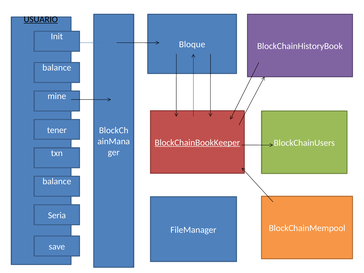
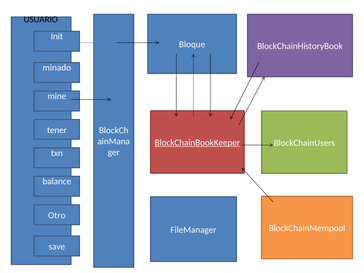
USUARIO underline: present -> none
balance at (57, 68): balance -> minado
Seria: Seria -> Otro
